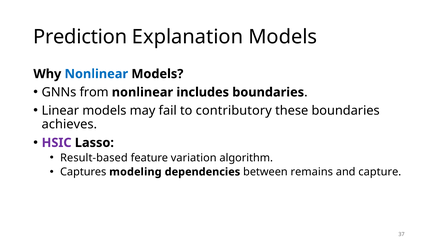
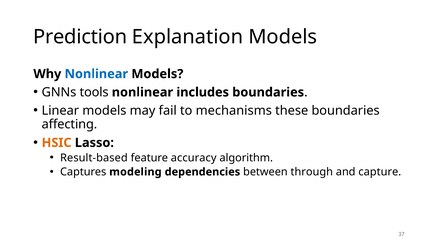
from: from -> tools
contributory: contributory -> mechanisms
achieves: achieves -> affecting
HSIC colour: purple -> orange
variation: variation -> accuracy
remains: remains -> through
